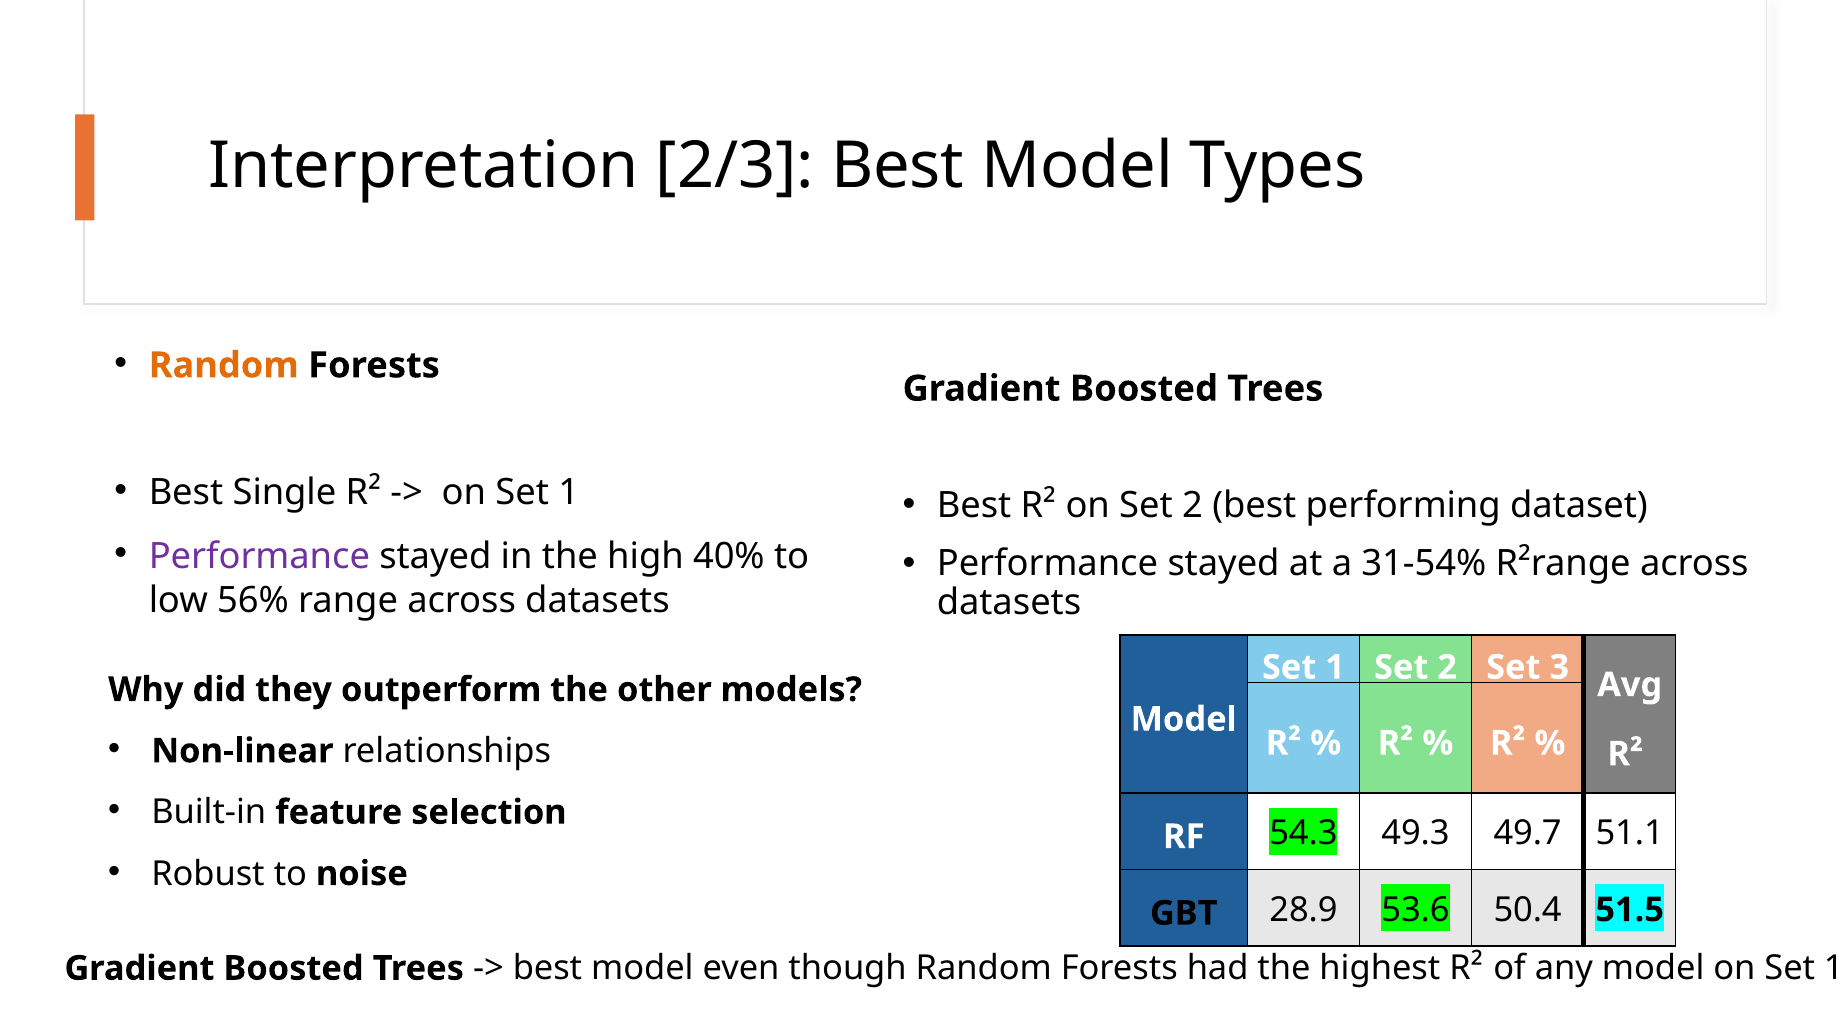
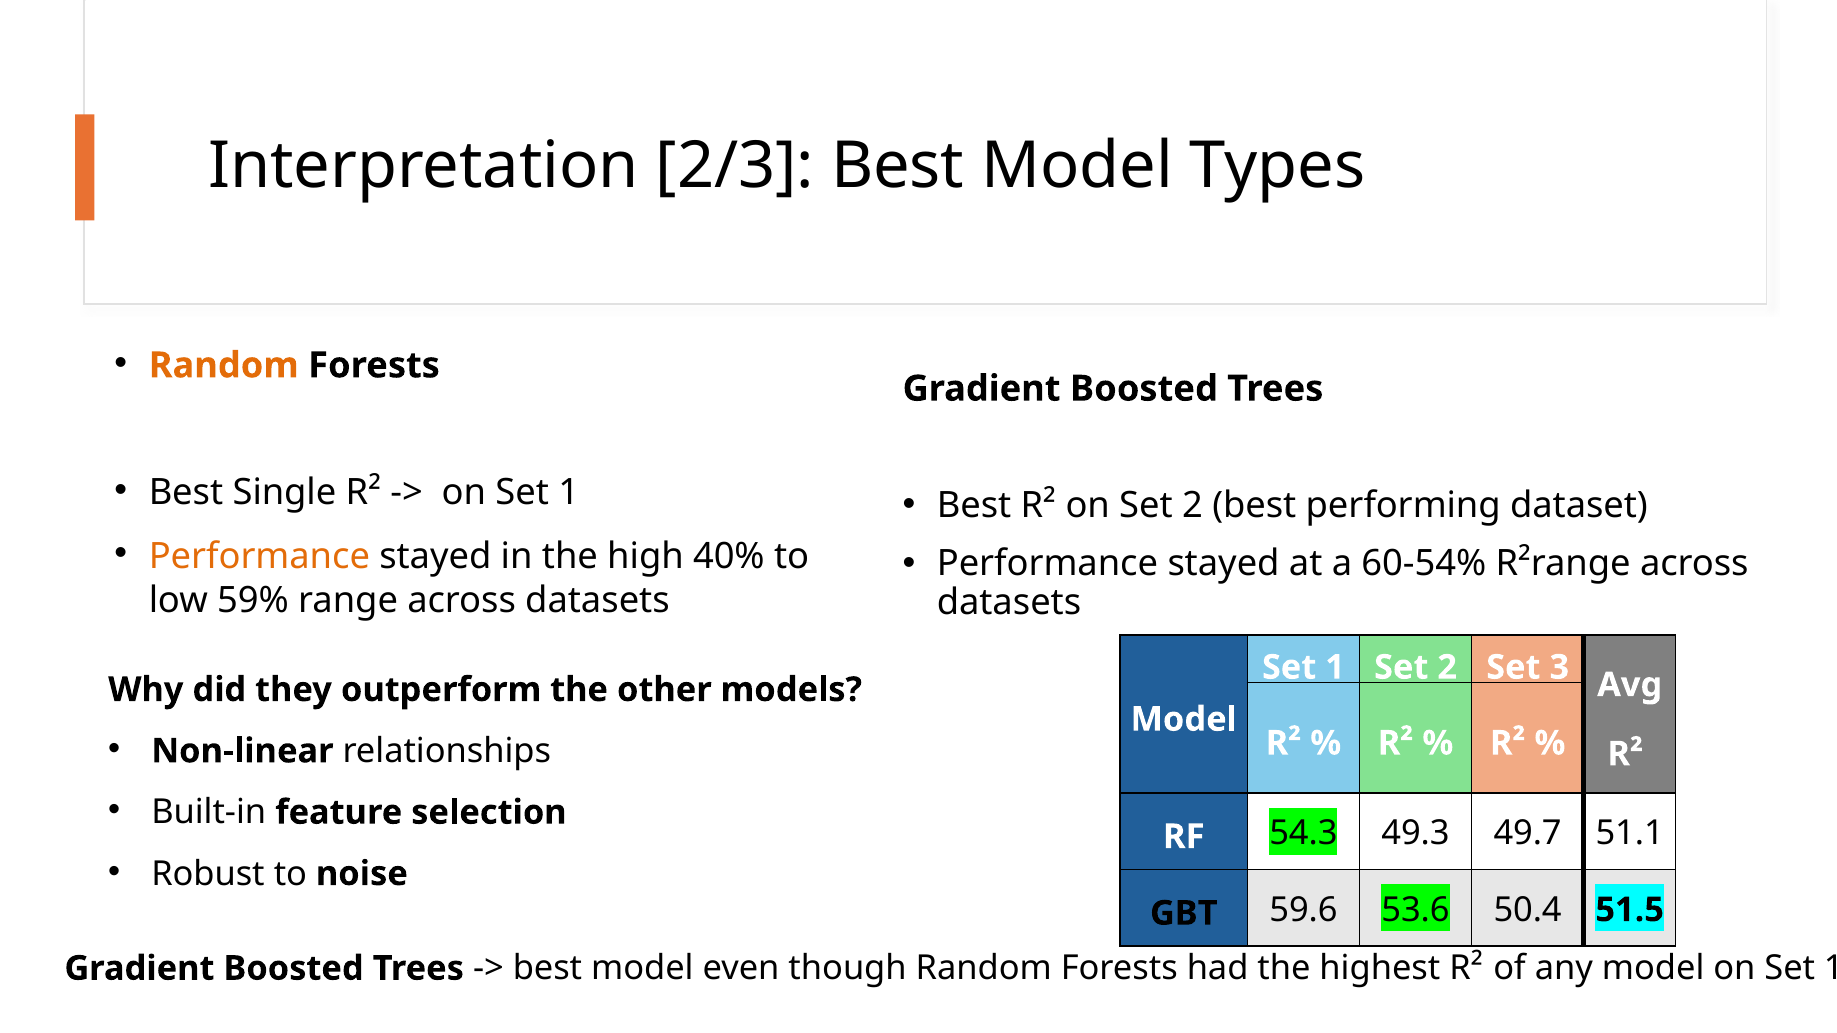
Performance at (259, 556) colour: purple -> orange
31-54%: 31-54% -> 60-54%
56%: 56% -> 59%
28.9: 28.9 -> 59.6
